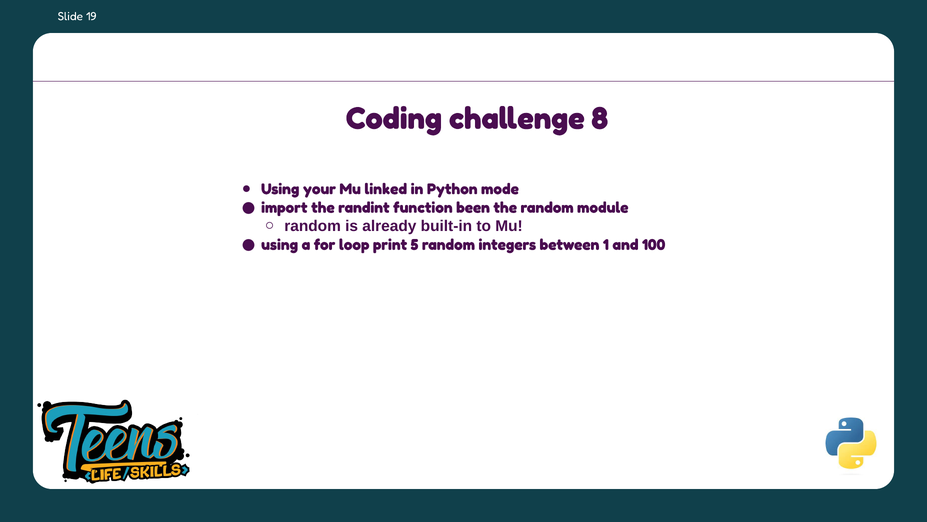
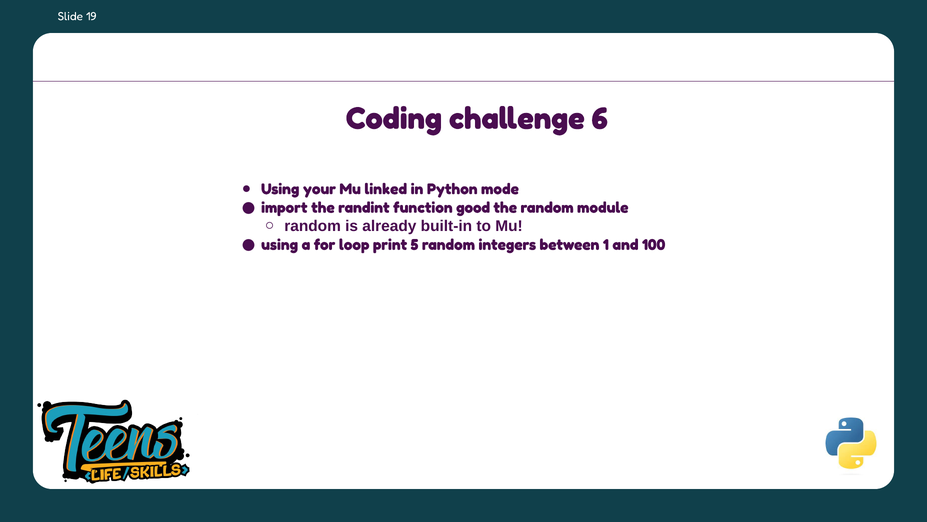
8: 8 -> 6
been: been -> good
